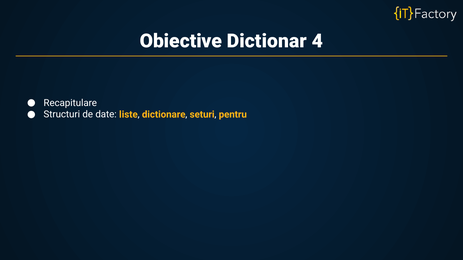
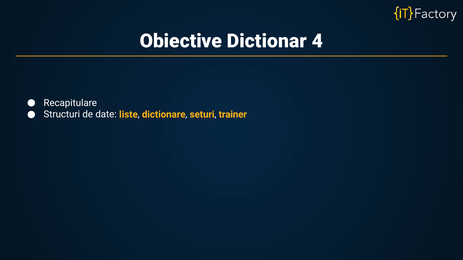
pentru: pentru -> trainer
